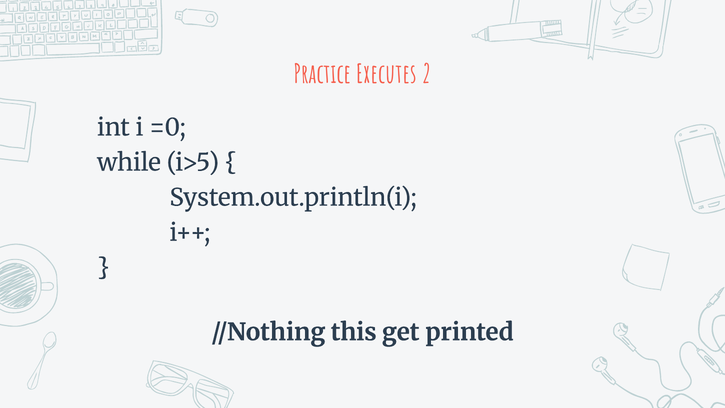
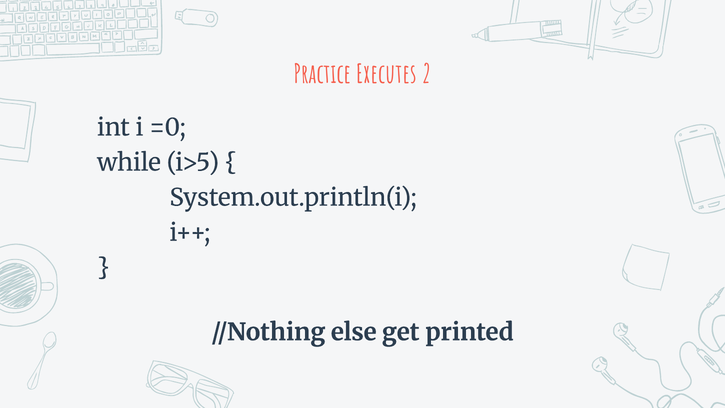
this: this -> else
